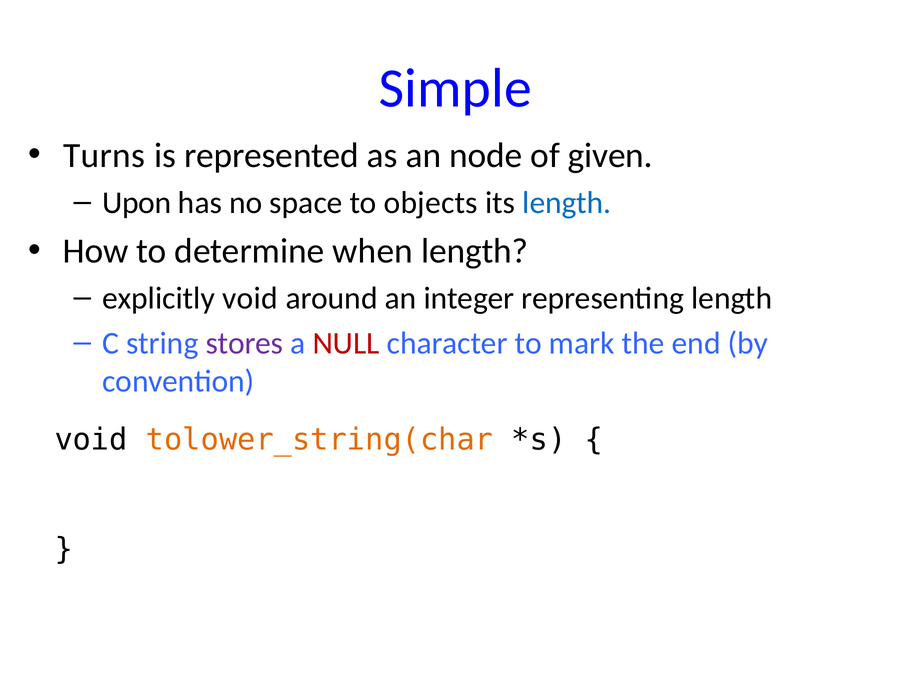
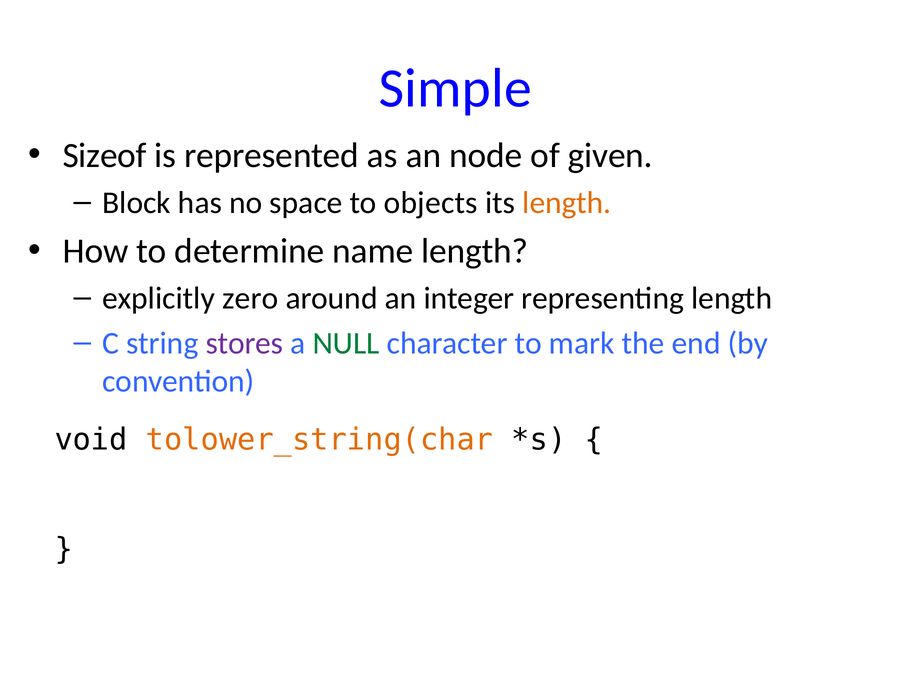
Turns: Turns -> Sizeof
Upon: Upon -> Block
length at (567, 203) colour: blue -> orange
when: when -> name
explicitly void: void -> zero
NULL colour: red -> green
